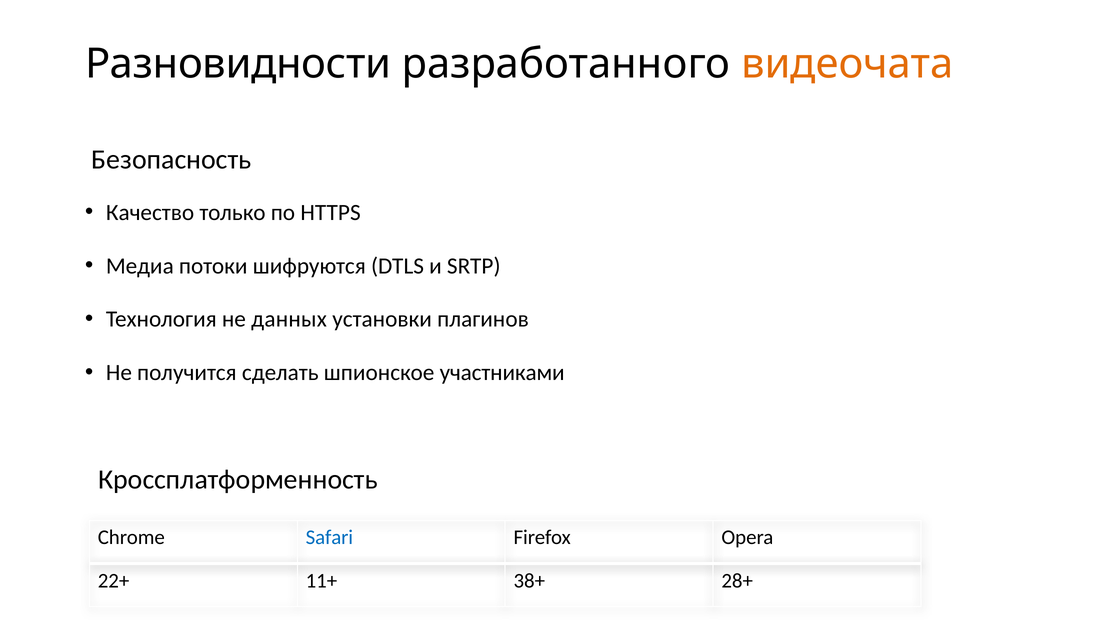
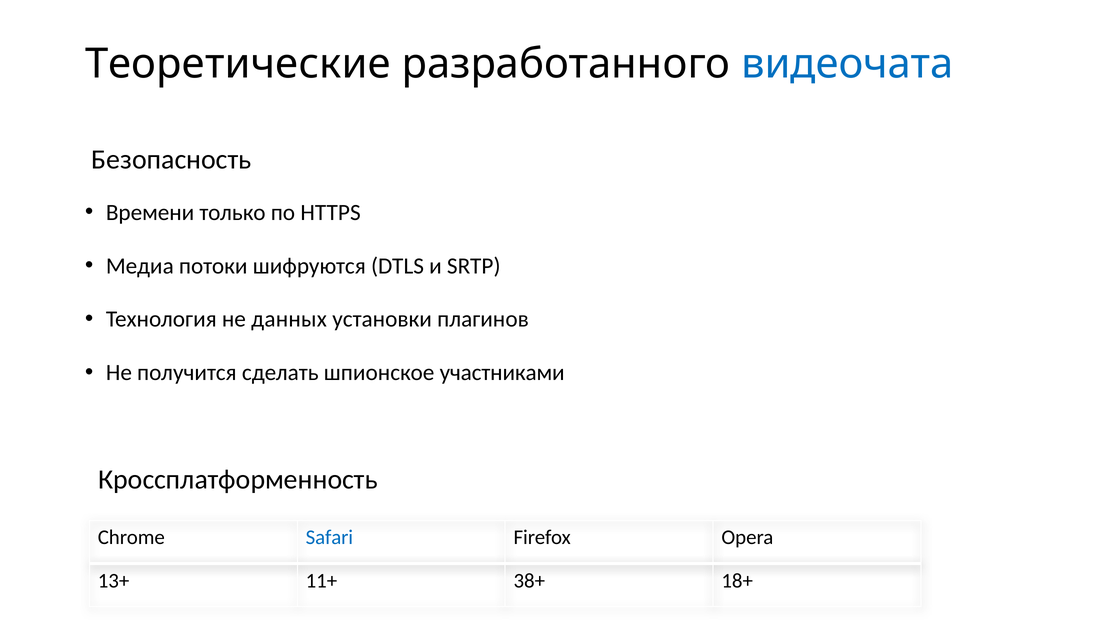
Разновидности: Разновидности -> Теоретические
видеочата colour: orange -> blue
Качество: Качество -> Времени
22+: 22+ -> 13+
28+: 28+ -> 18+
